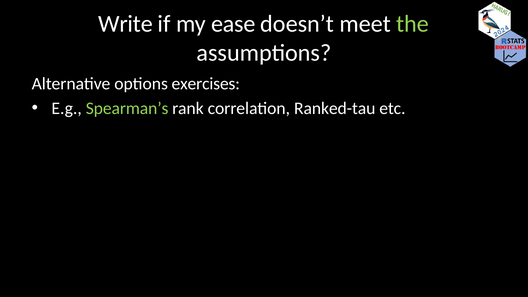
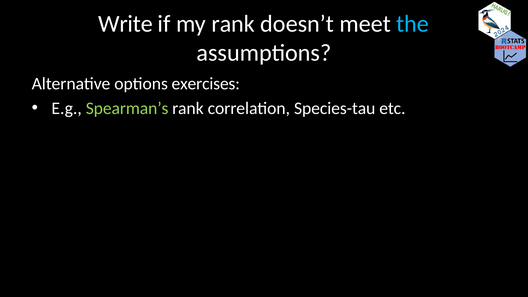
my ease: ease -> rank
the colour: light green -> light blue
Ranked-tau: Ranked-tau -> Species-tau
